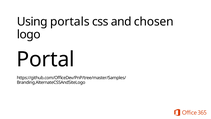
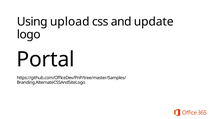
portals: portals -> upload
chosen: chosen -> update
